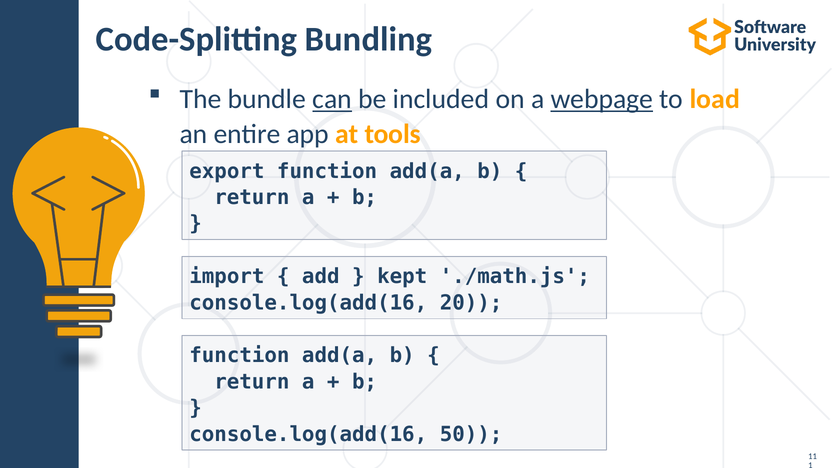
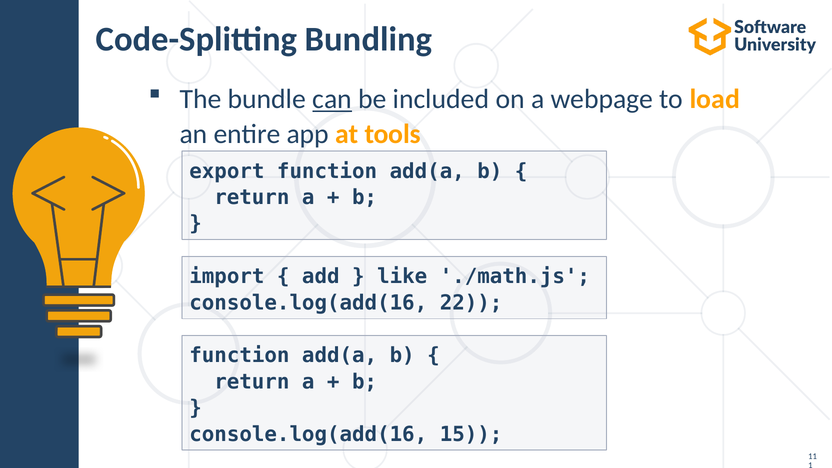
webpage underline: present -> none
kept: kept -> like
20: 20 -> 22
50: 50 -> 15
